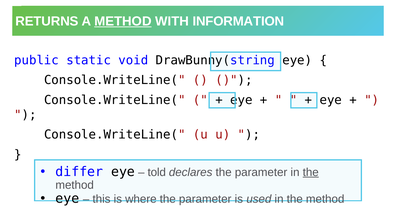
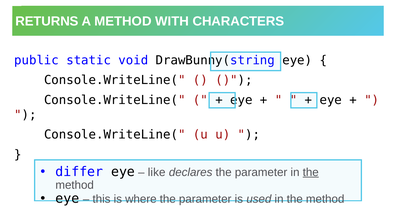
METHOD at (123, 21) underline: present -> none
INFORMATION: INFORMATION -> CHARACTERS
told: told -> like
